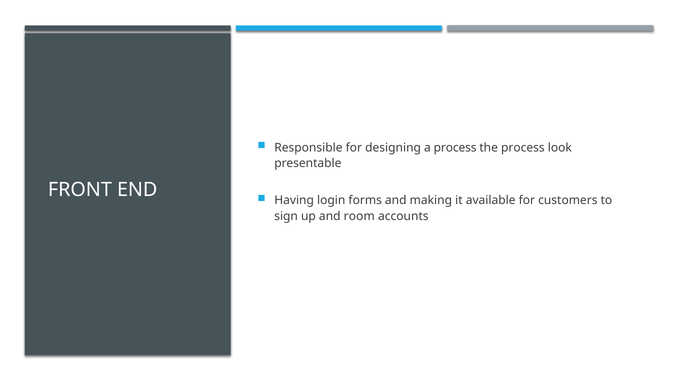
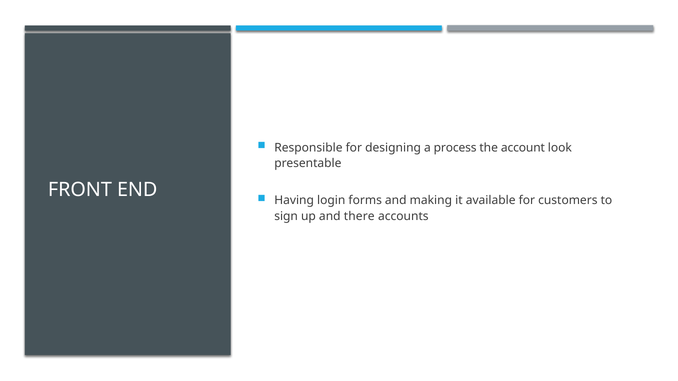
the process: process -> account
room: room -> there
